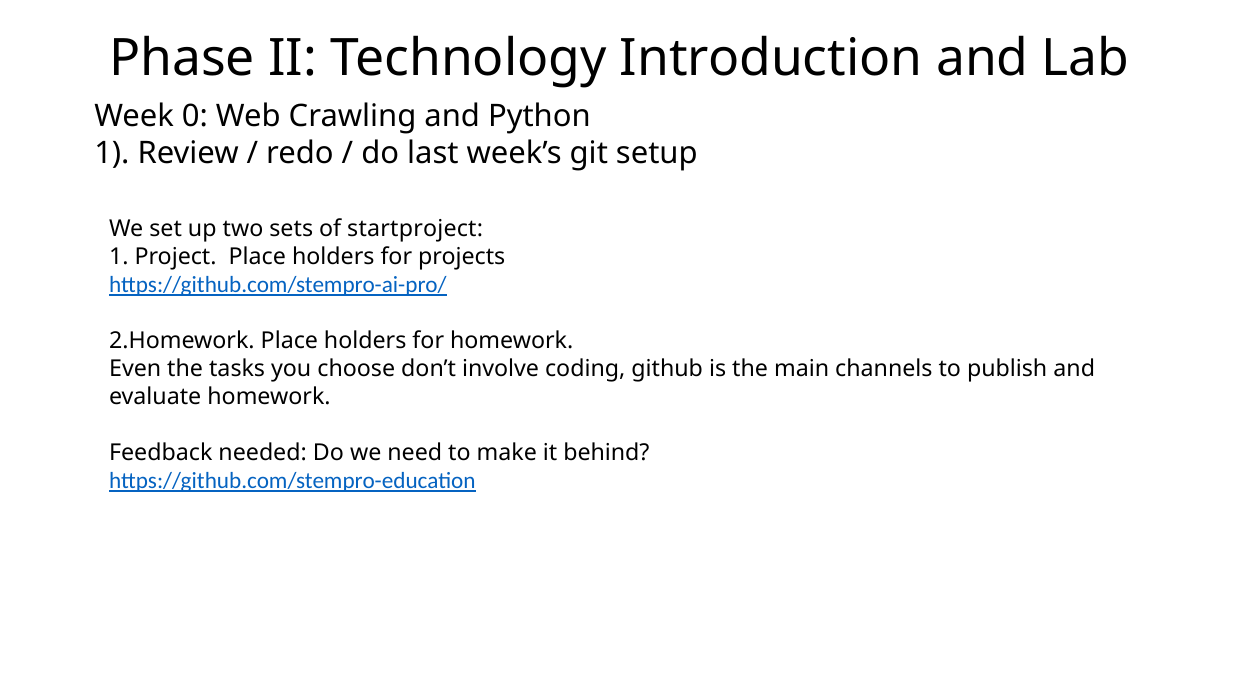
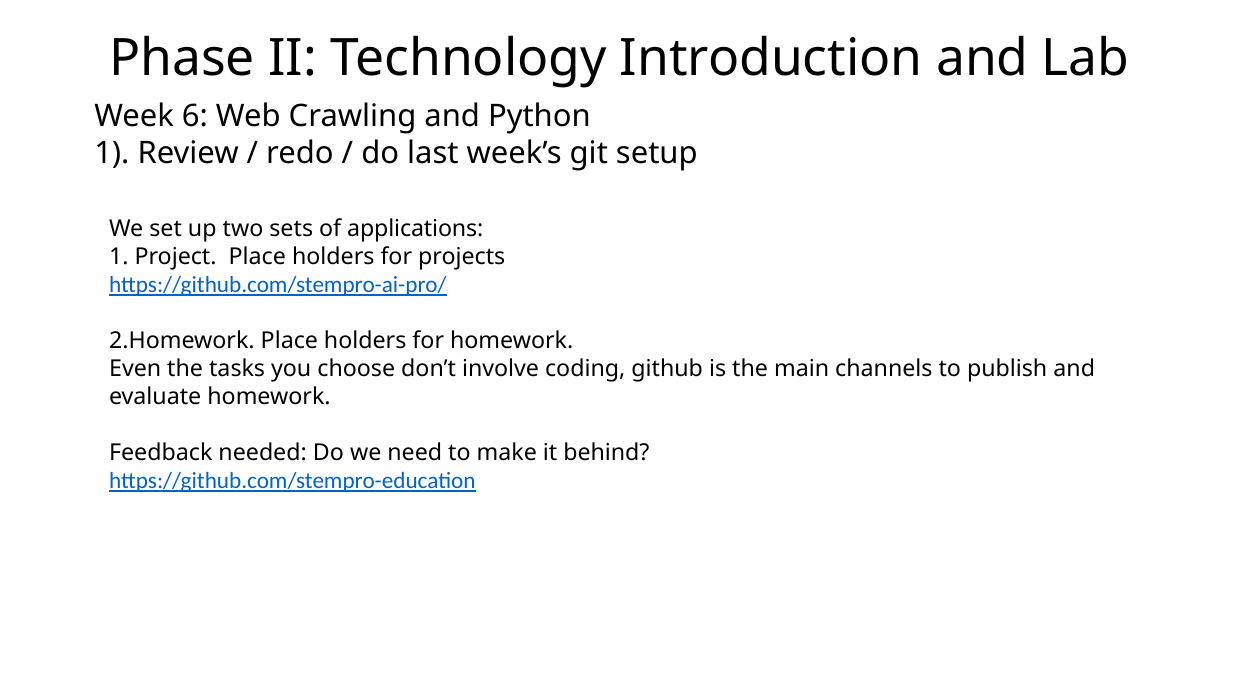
0: 0 -> 6
startproject: startproject -> applications
